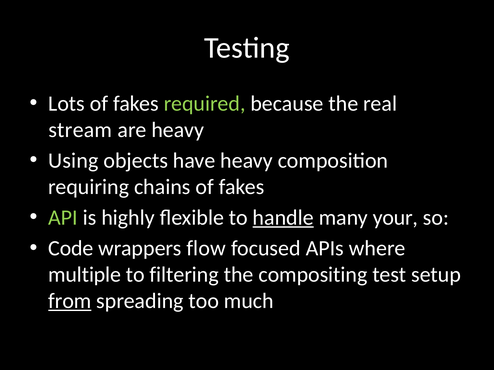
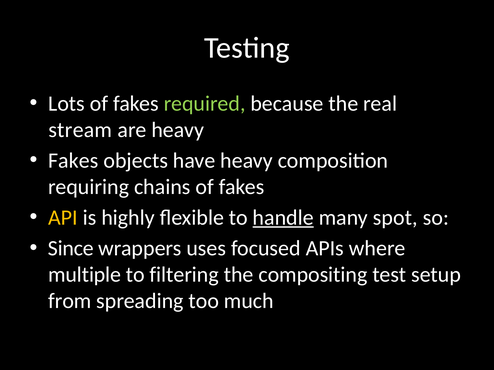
Using at (73, 161): Using -> Fakes
API colour: light green -> yellow
your: your -> spot
Code: Code -> Since
flow: flow -> uses
from underline: present -> none
